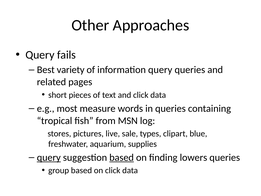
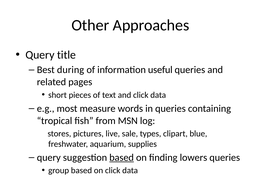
fails: fails -> title
variety: variety -> during
information query: query -> useful
query at (49, 157) underline: present -> none
